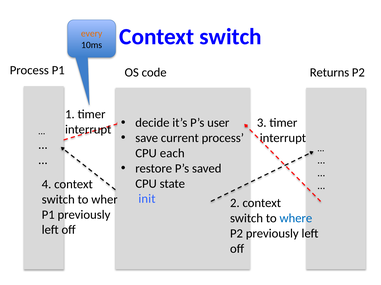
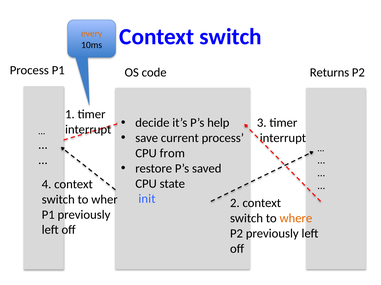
user: user -> help
each: each -> from
where at (296, 219) colour: blue -> orange
